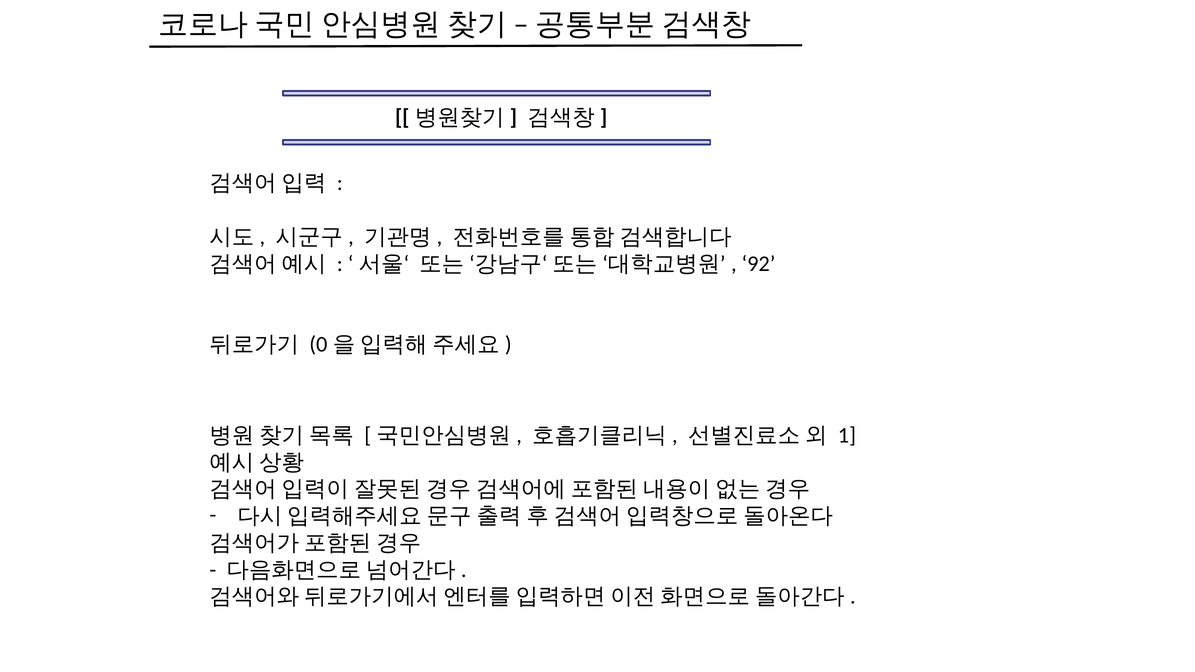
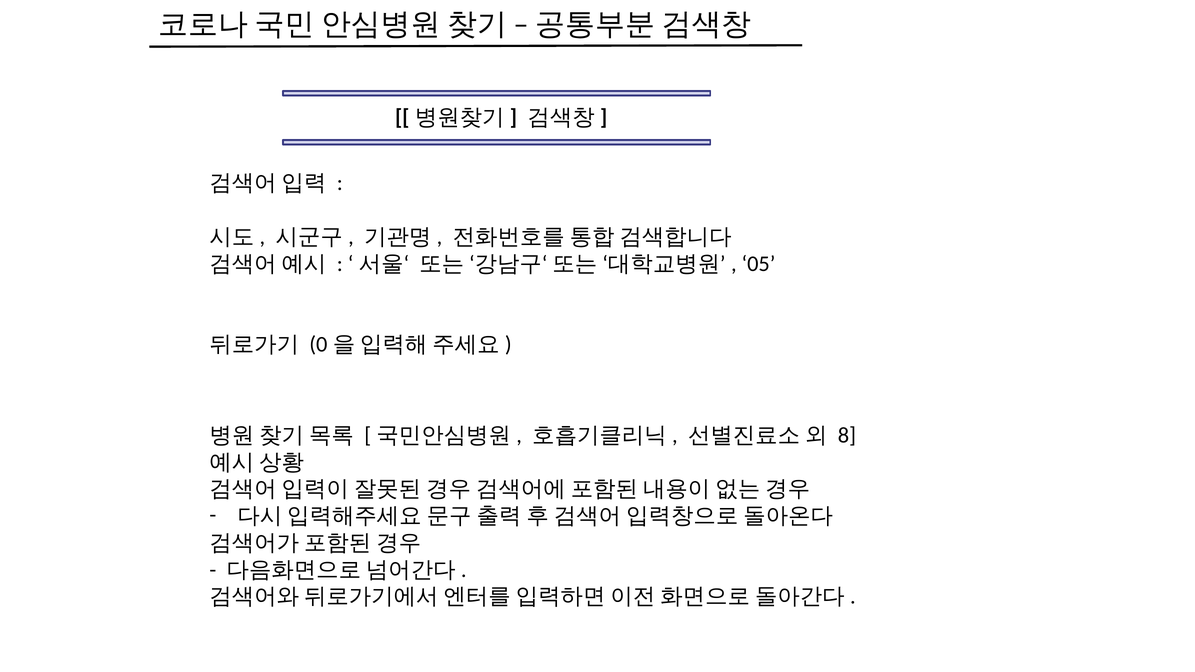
92: 92 -> 05
1: 1 -> 8
